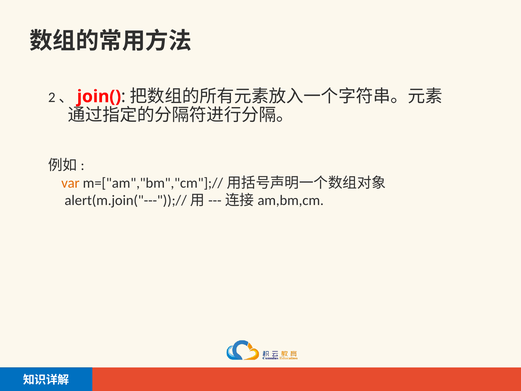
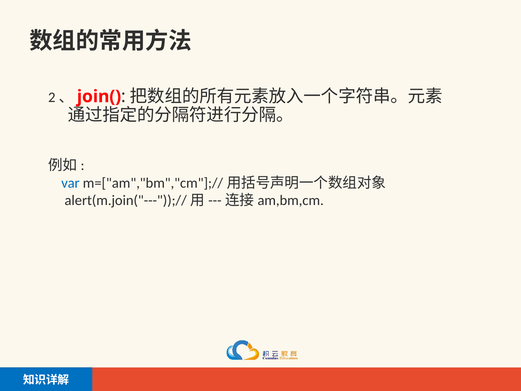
var colour: orange -> blue
